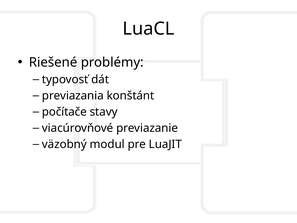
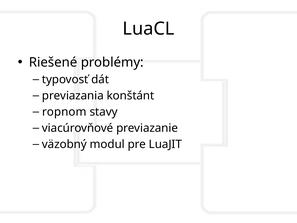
počítače: počítače -> ropnom
